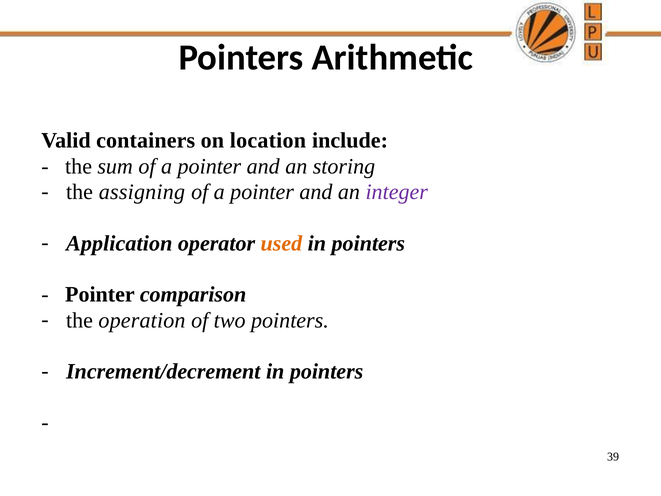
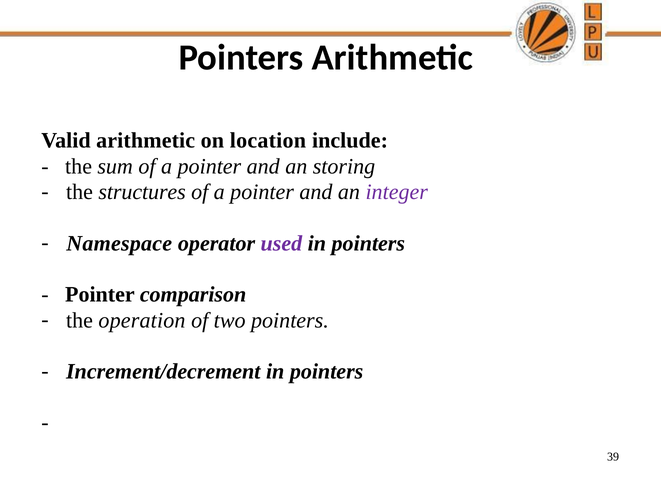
Valid containers: containers -> arithmetic
assigning: assigning -> structures
Application: Application -> Namespace
used colour: orange -> purple
